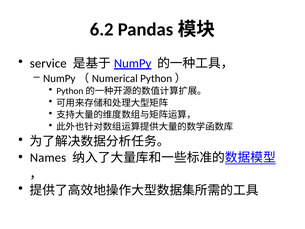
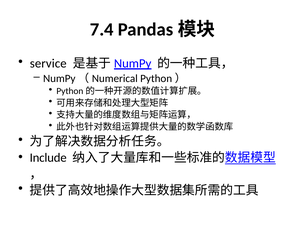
6.2: 6.2 -> 7.4
Names: Names -> Include
